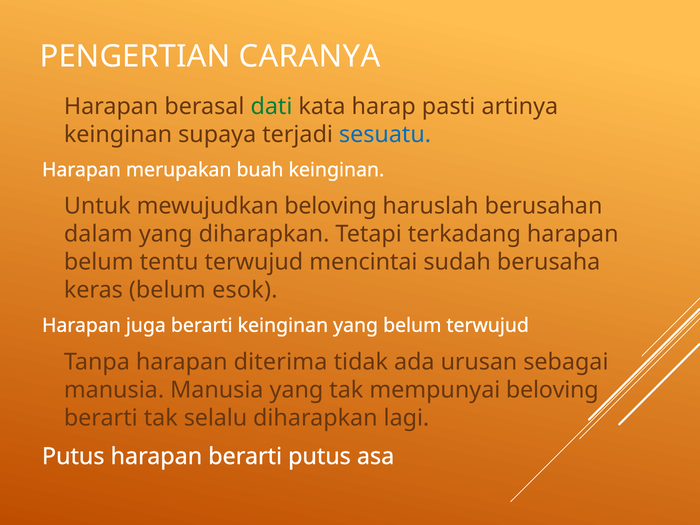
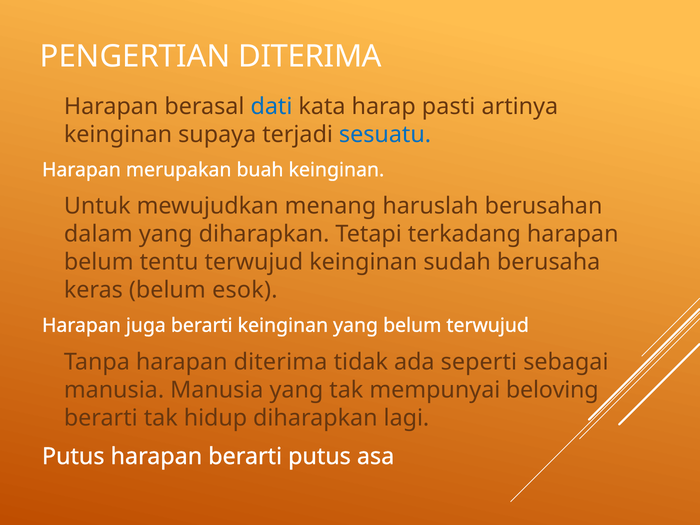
PENGERTIAN CARANYA: CARANYA -> DITERIMA
dati colour: green -> blue
mewujudkan beloving: beloving -> menang
terwujud mencintai: mencintai -> keinginan
urusan: urusan -> seperti
selalu: selalu -> hidup
